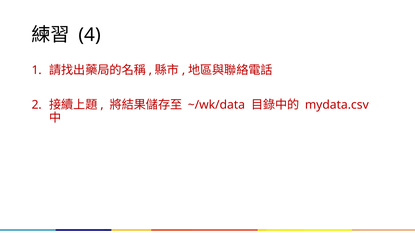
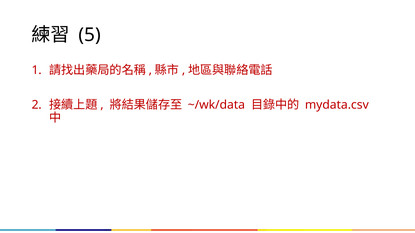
4: 4 -> 5
